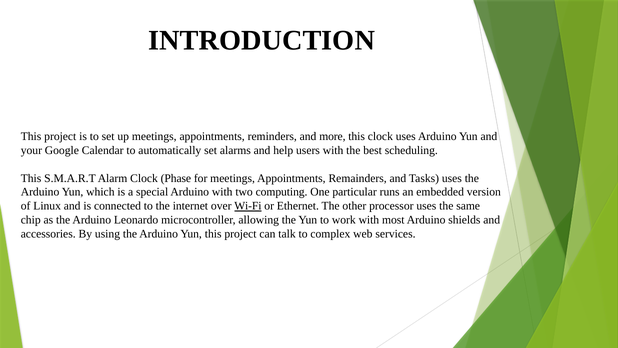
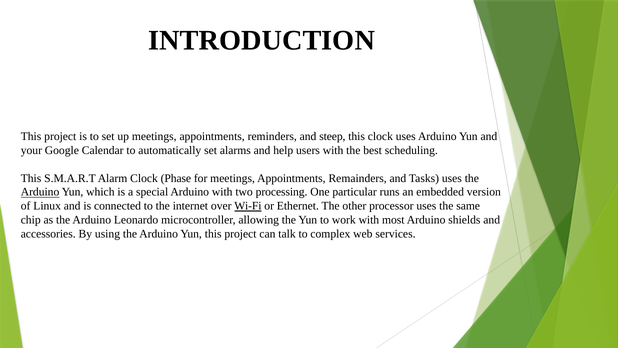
more: more -> steep
Arduino at (40, 192) underline: none -> present
computing: computing -> processing
